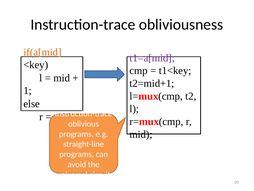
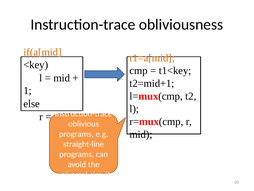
t1=a[mid colour: purple -> orange
